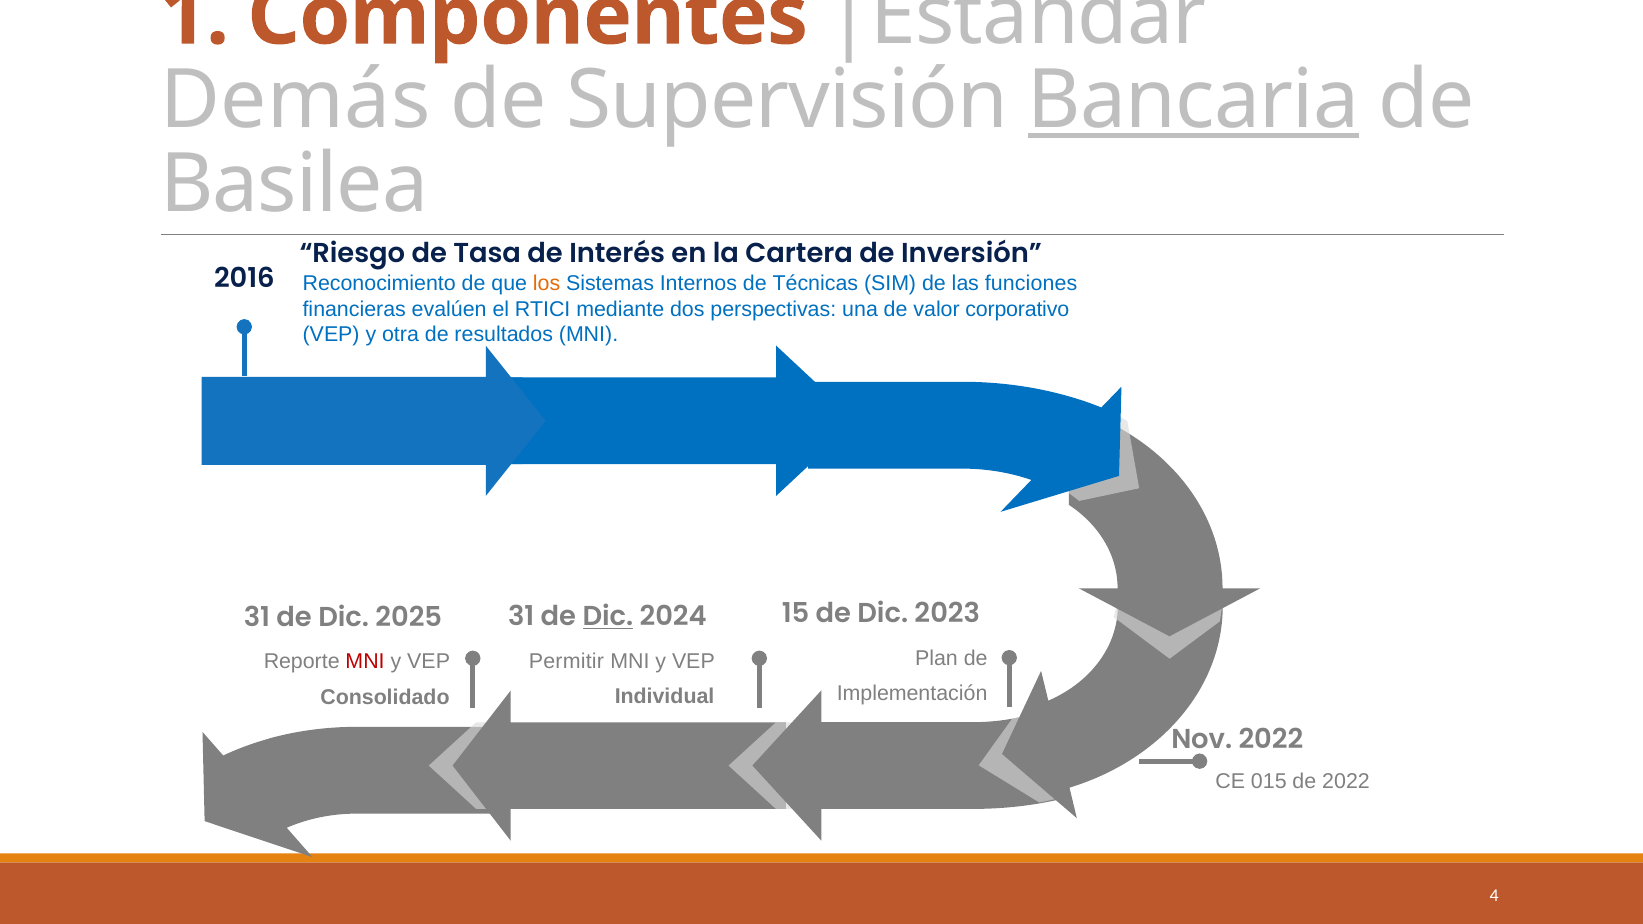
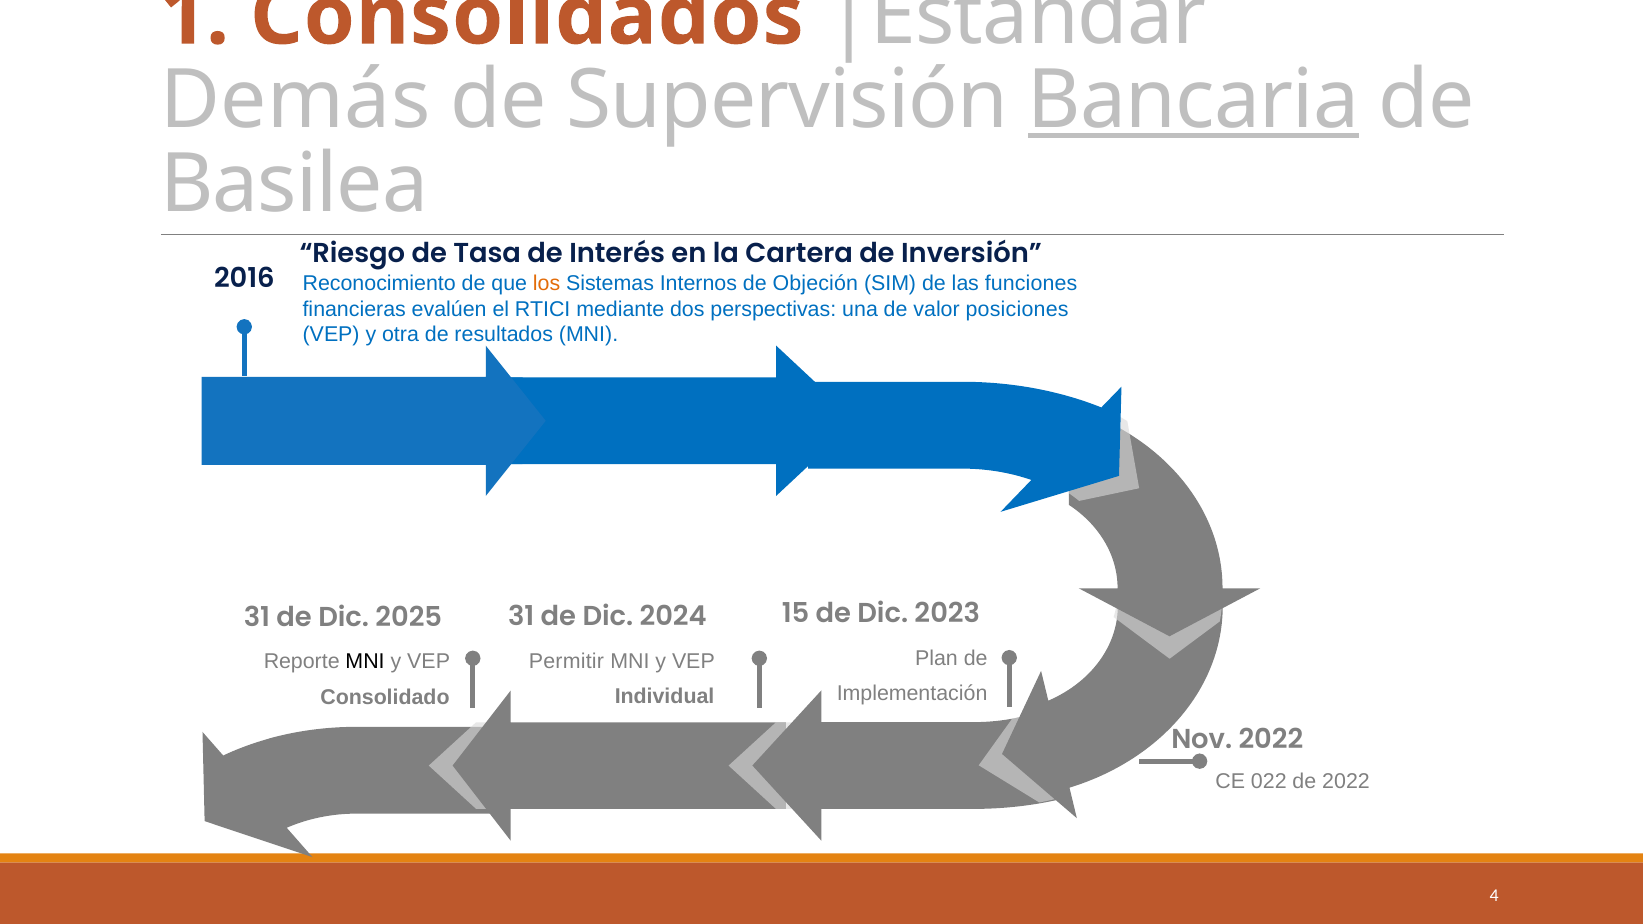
Componentes: Componentes -> Consolidados
Técnicas: Técnicas -> Objeción
corporativo: corporativo -> posiciones
Dic at (608, 617) underline: present -> none
MNI at (365, 662) colour: red -> black
015: 015 -> 022
